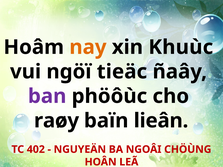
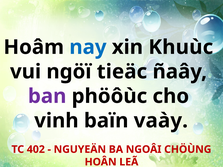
nay colour: orange -> blue
raøy: raøy -> vinh
lieân: lieân -> vaày
